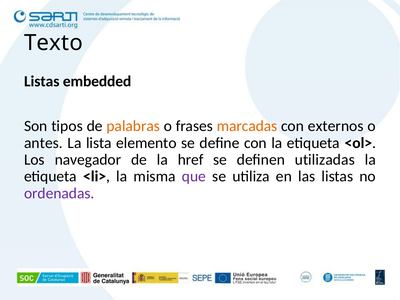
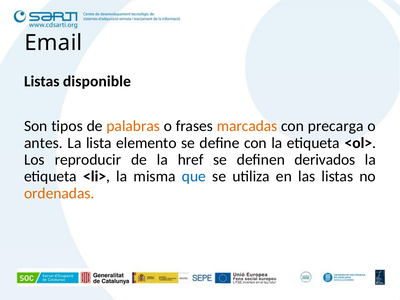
Texto: Texto -> Email
embedded: embedded -> disponible
externos: externos -> precarga
navegador: navegador -> reproducir
utilizadas: utilizadas -> derivados
que colour: purple -> blue
ordenadas colour: purple -> orange
